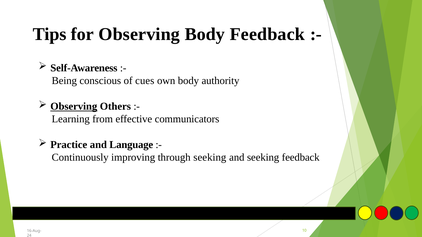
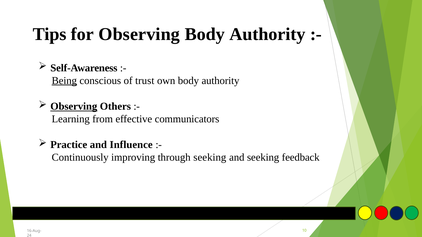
Feedback at (267, 34): Feedback -> Authority
Being underline: none -> present
cues: cues -> trust
Language: Language -> Influence
